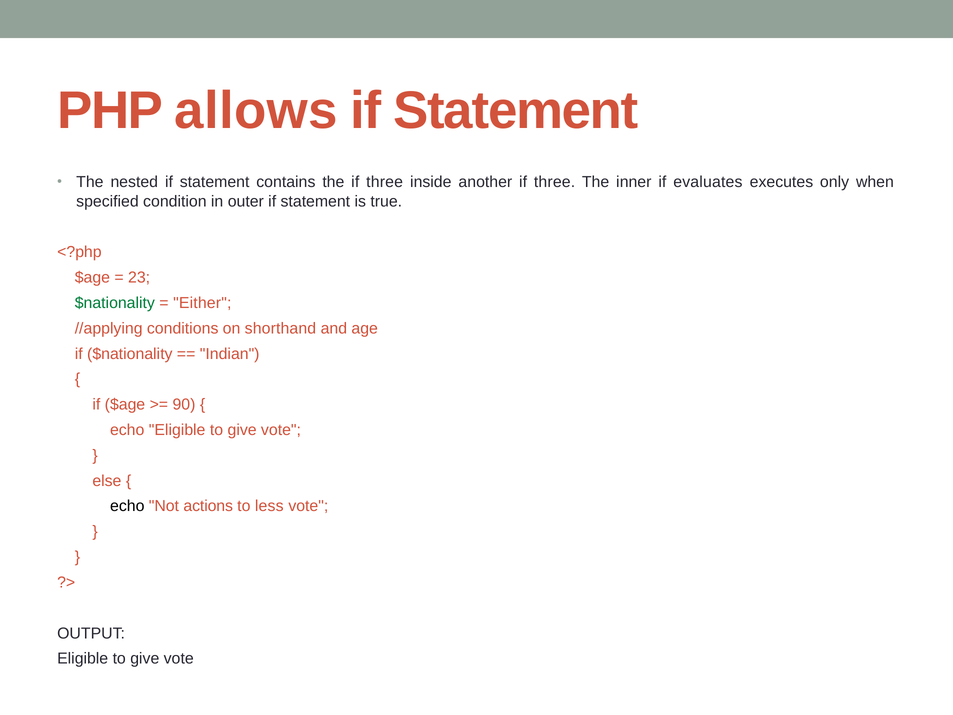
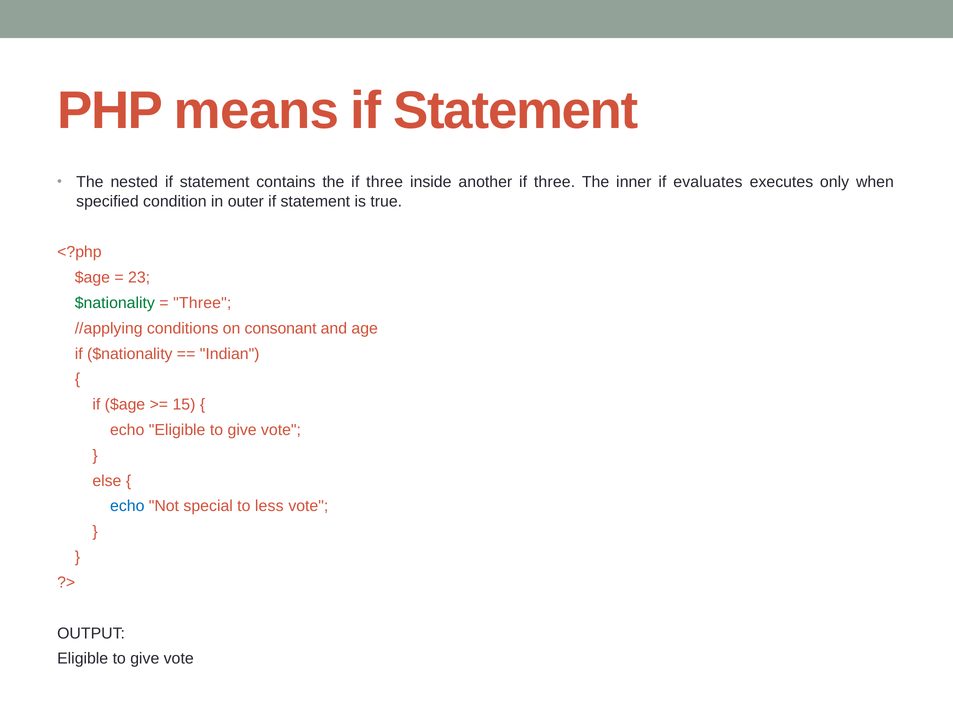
allows: allows -> means
Either at (202, 303): Either -> Three
shorthand: shorthand -> consonant
90: 90 -> 15
echo at (127, 506) colour: black -> blue
actions: actions -> special
